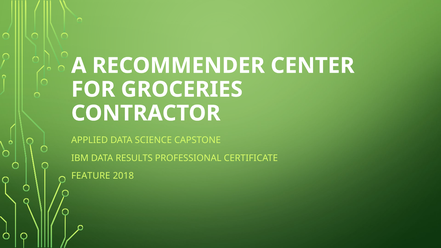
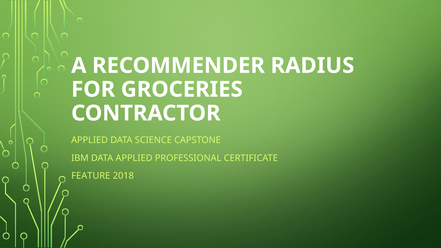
CENTER: CENTER -> RADIUS
DATA RESULTS: RESULTS -> APPLIED
